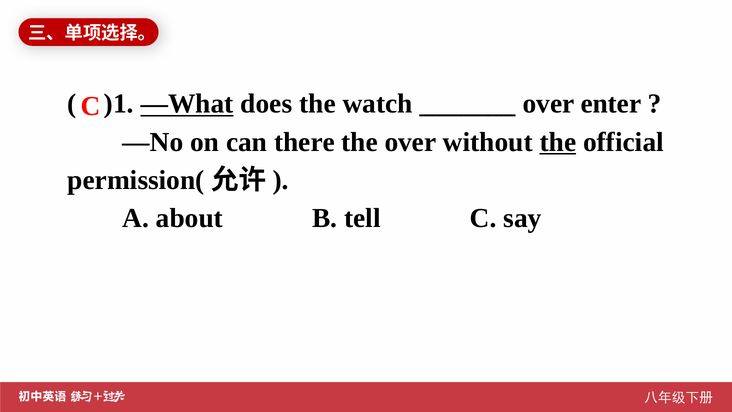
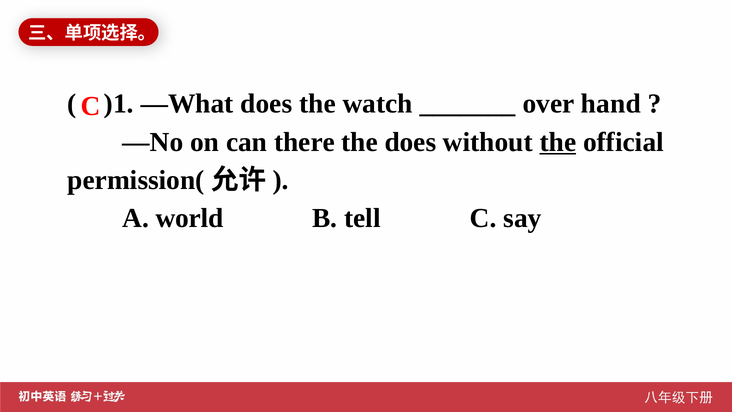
—What underline: present -> none
enter: enter -> hand
the over: over -> does
about: about -> world
